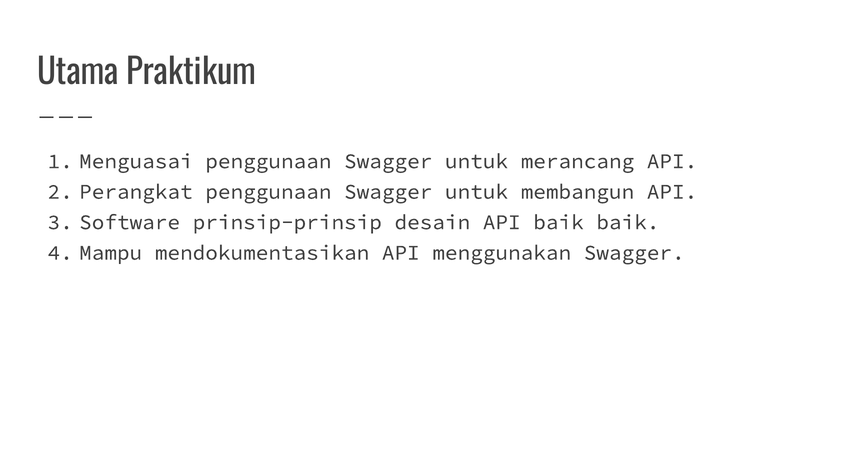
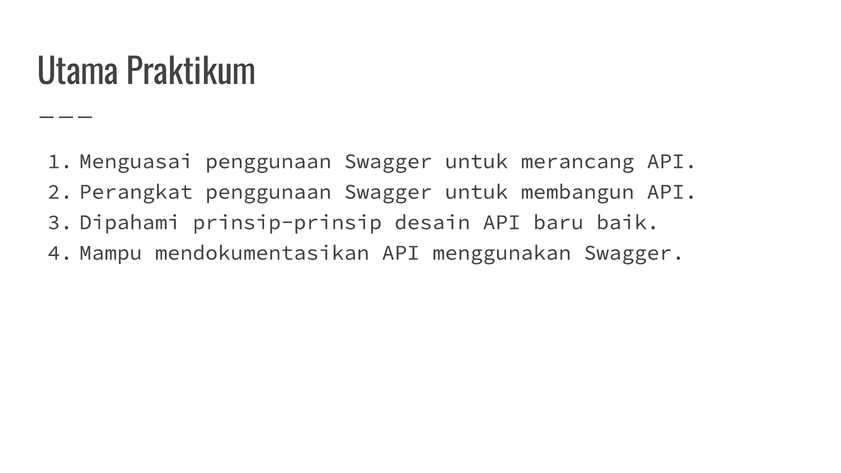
Software: Software -> Dipahami
API baik: baik -> baru
